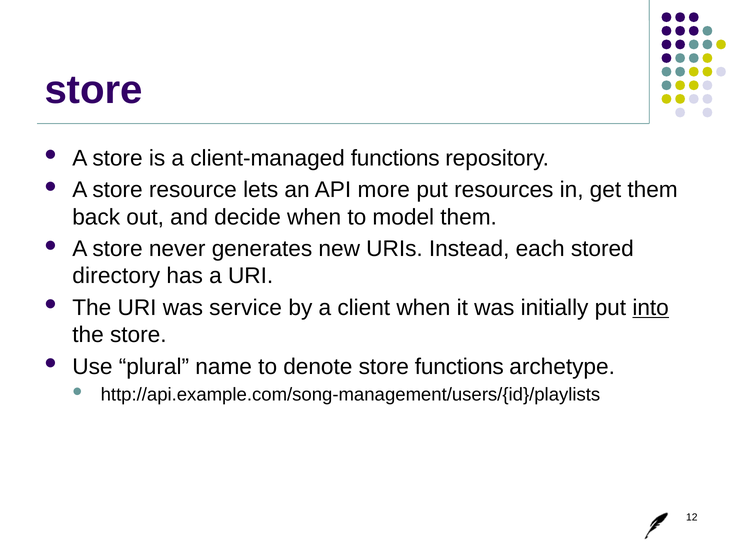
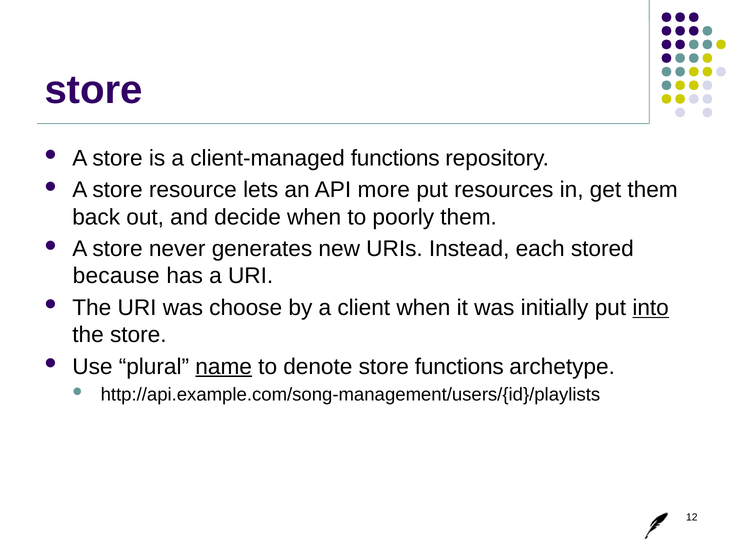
model: model -> poorly
directory: directory -> because
service: service -> choose
name underline: none -> present
